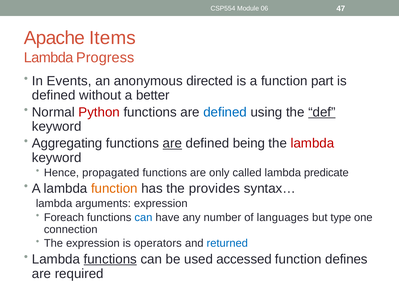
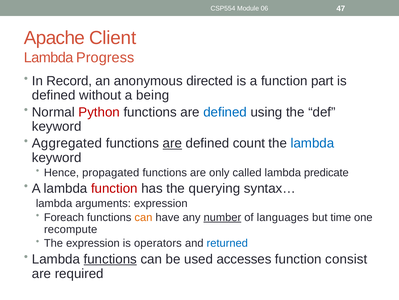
Items: Items -> Client
Events: Events -> Record
better: better -> being
def underline: present -> none
Aggregating: Aggregating -> Aggregated
being: being -> count
lambda at (312, 143) colour: red -> blue
function at (114, 188) colour: orange -> red
provides: provides -> querying
can at (143, 217) colour: blue -> orange
number underline: none -> present
type: type -> time
connection: connection -> recompute
accessed: accessed -> accesses
defines: defines -> consist
